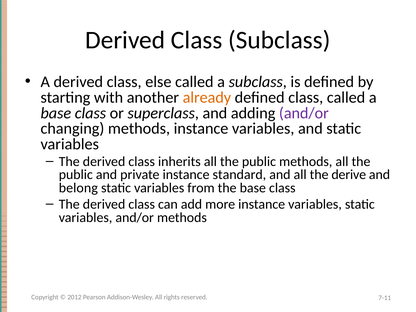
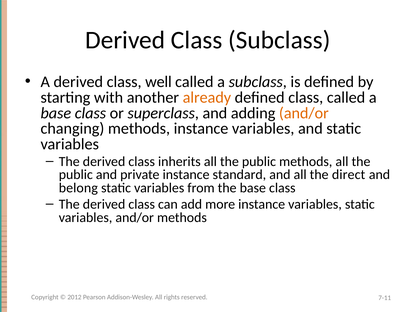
else: else -> well
and/or at (304, 113) colour: purple -> orange
derive: derive -> direct
